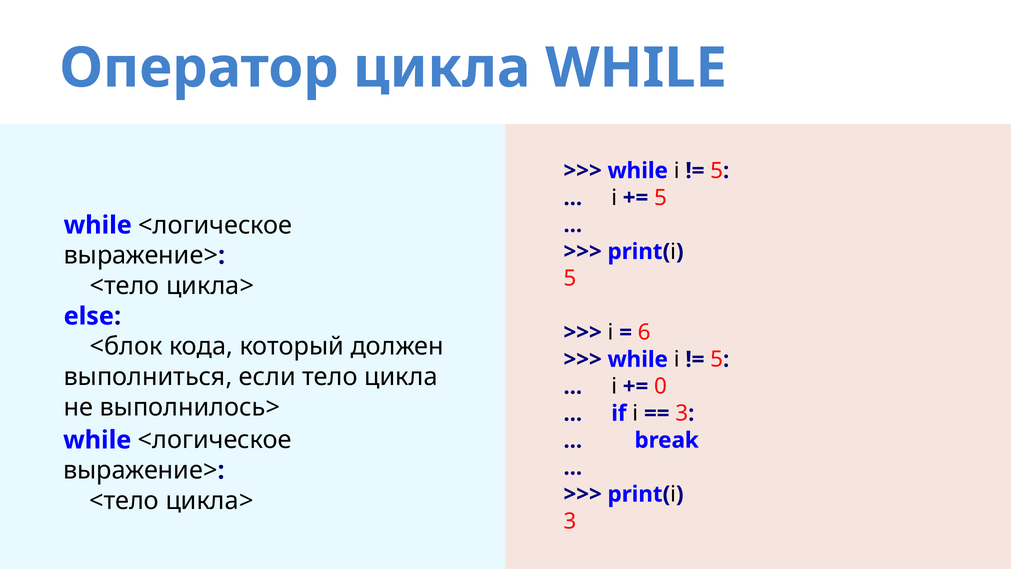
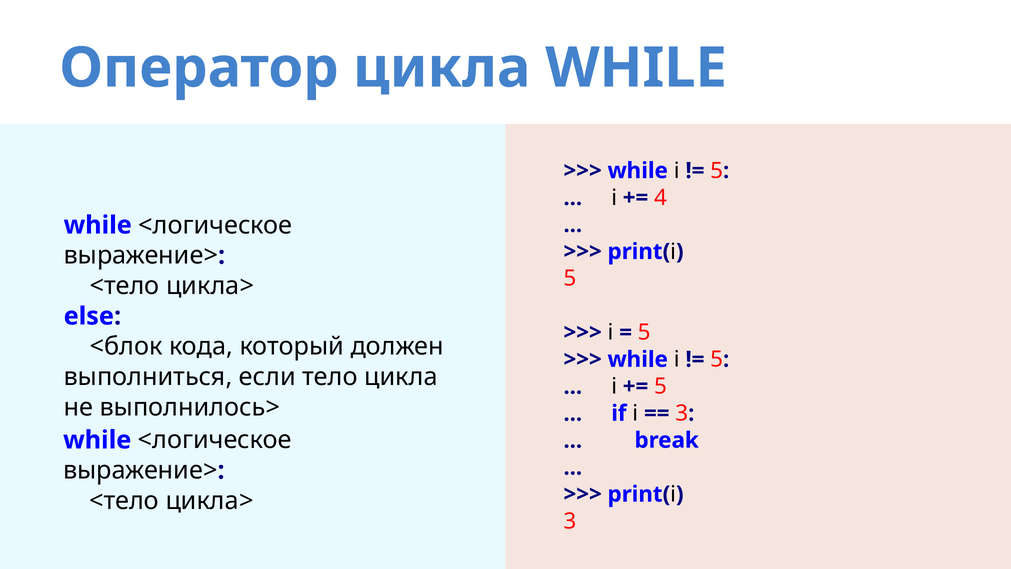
5 at (660, 198): 5 -> 4
6 at (644, 332): 6 -> 5
0 at (660, 386): 0 -> 5
